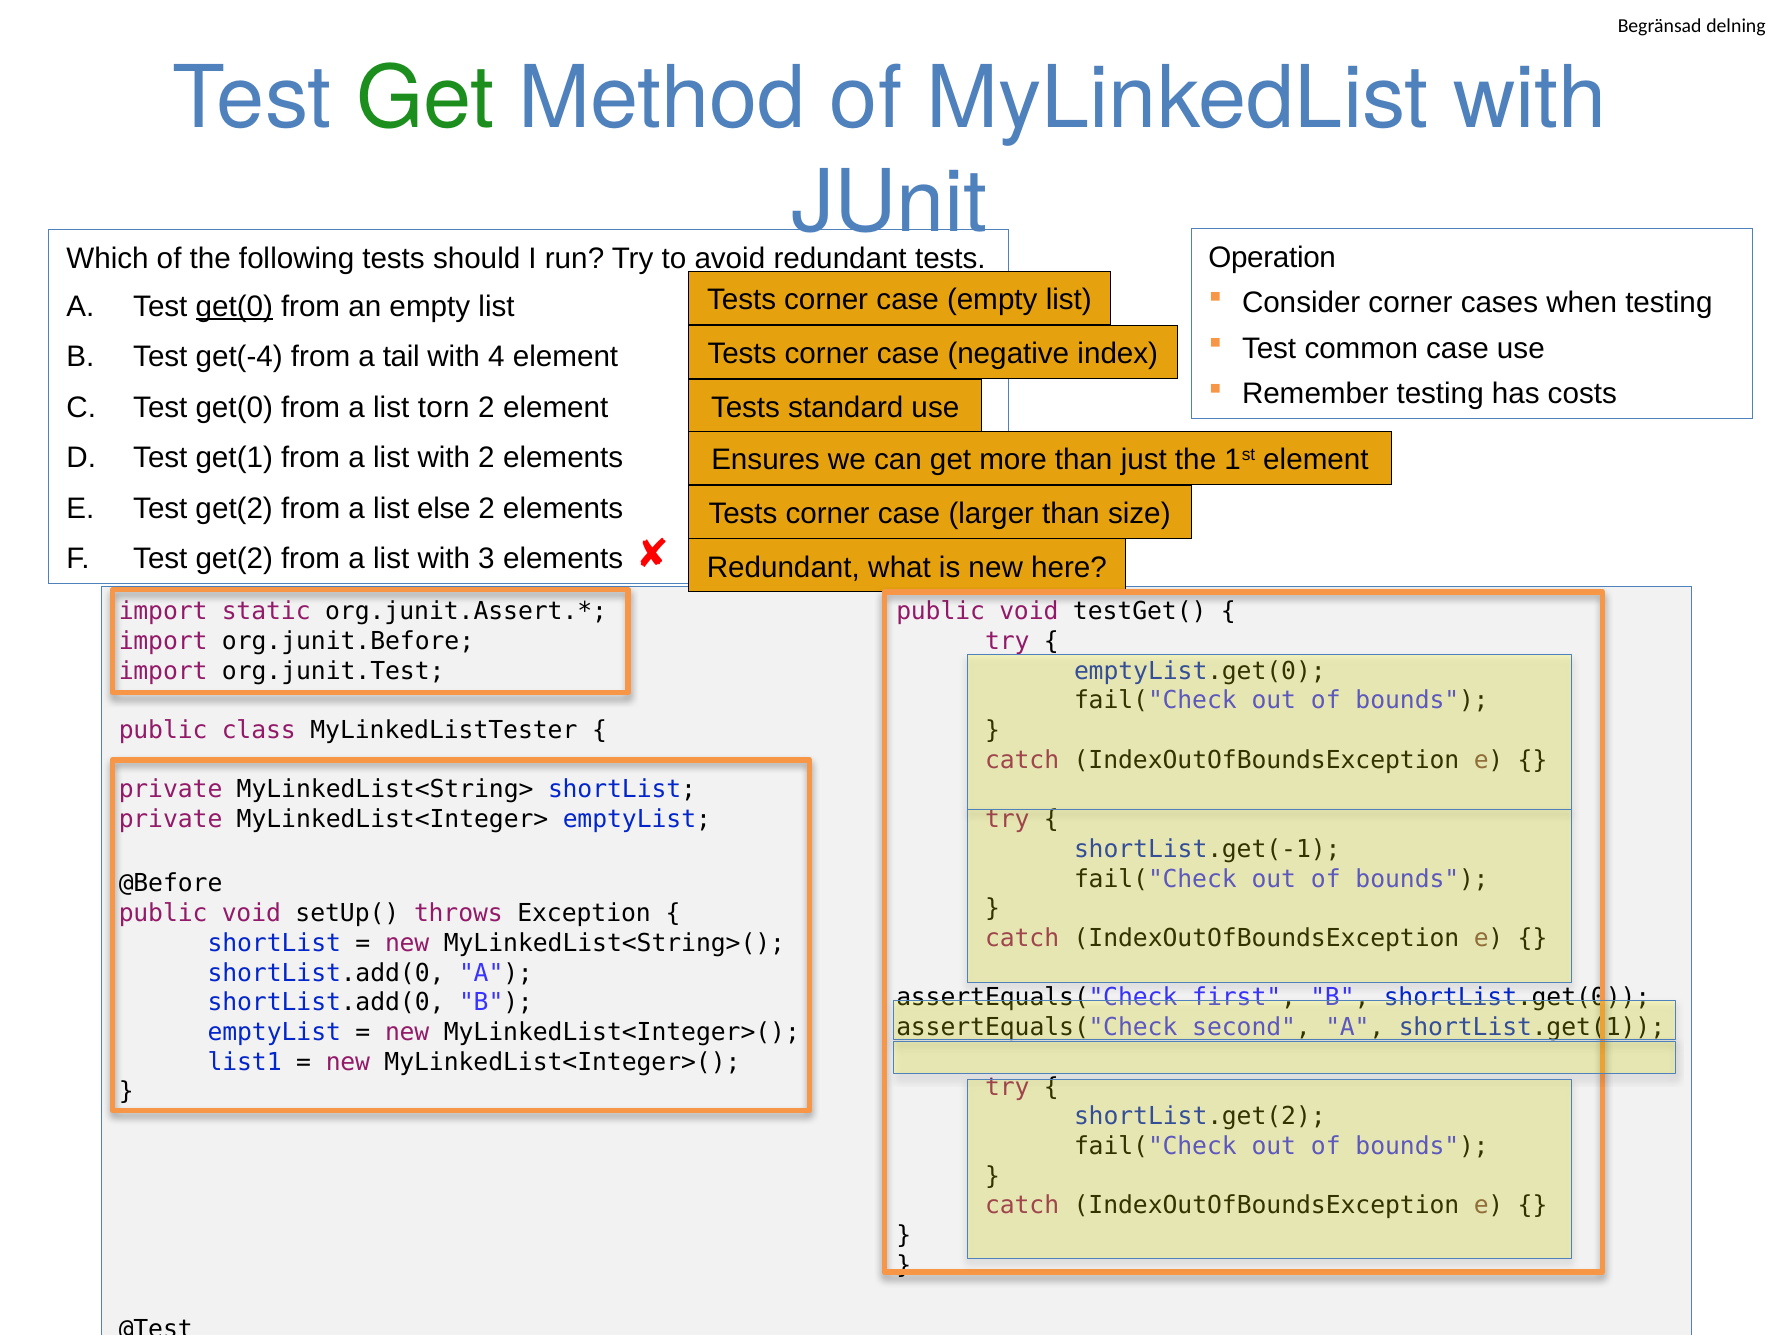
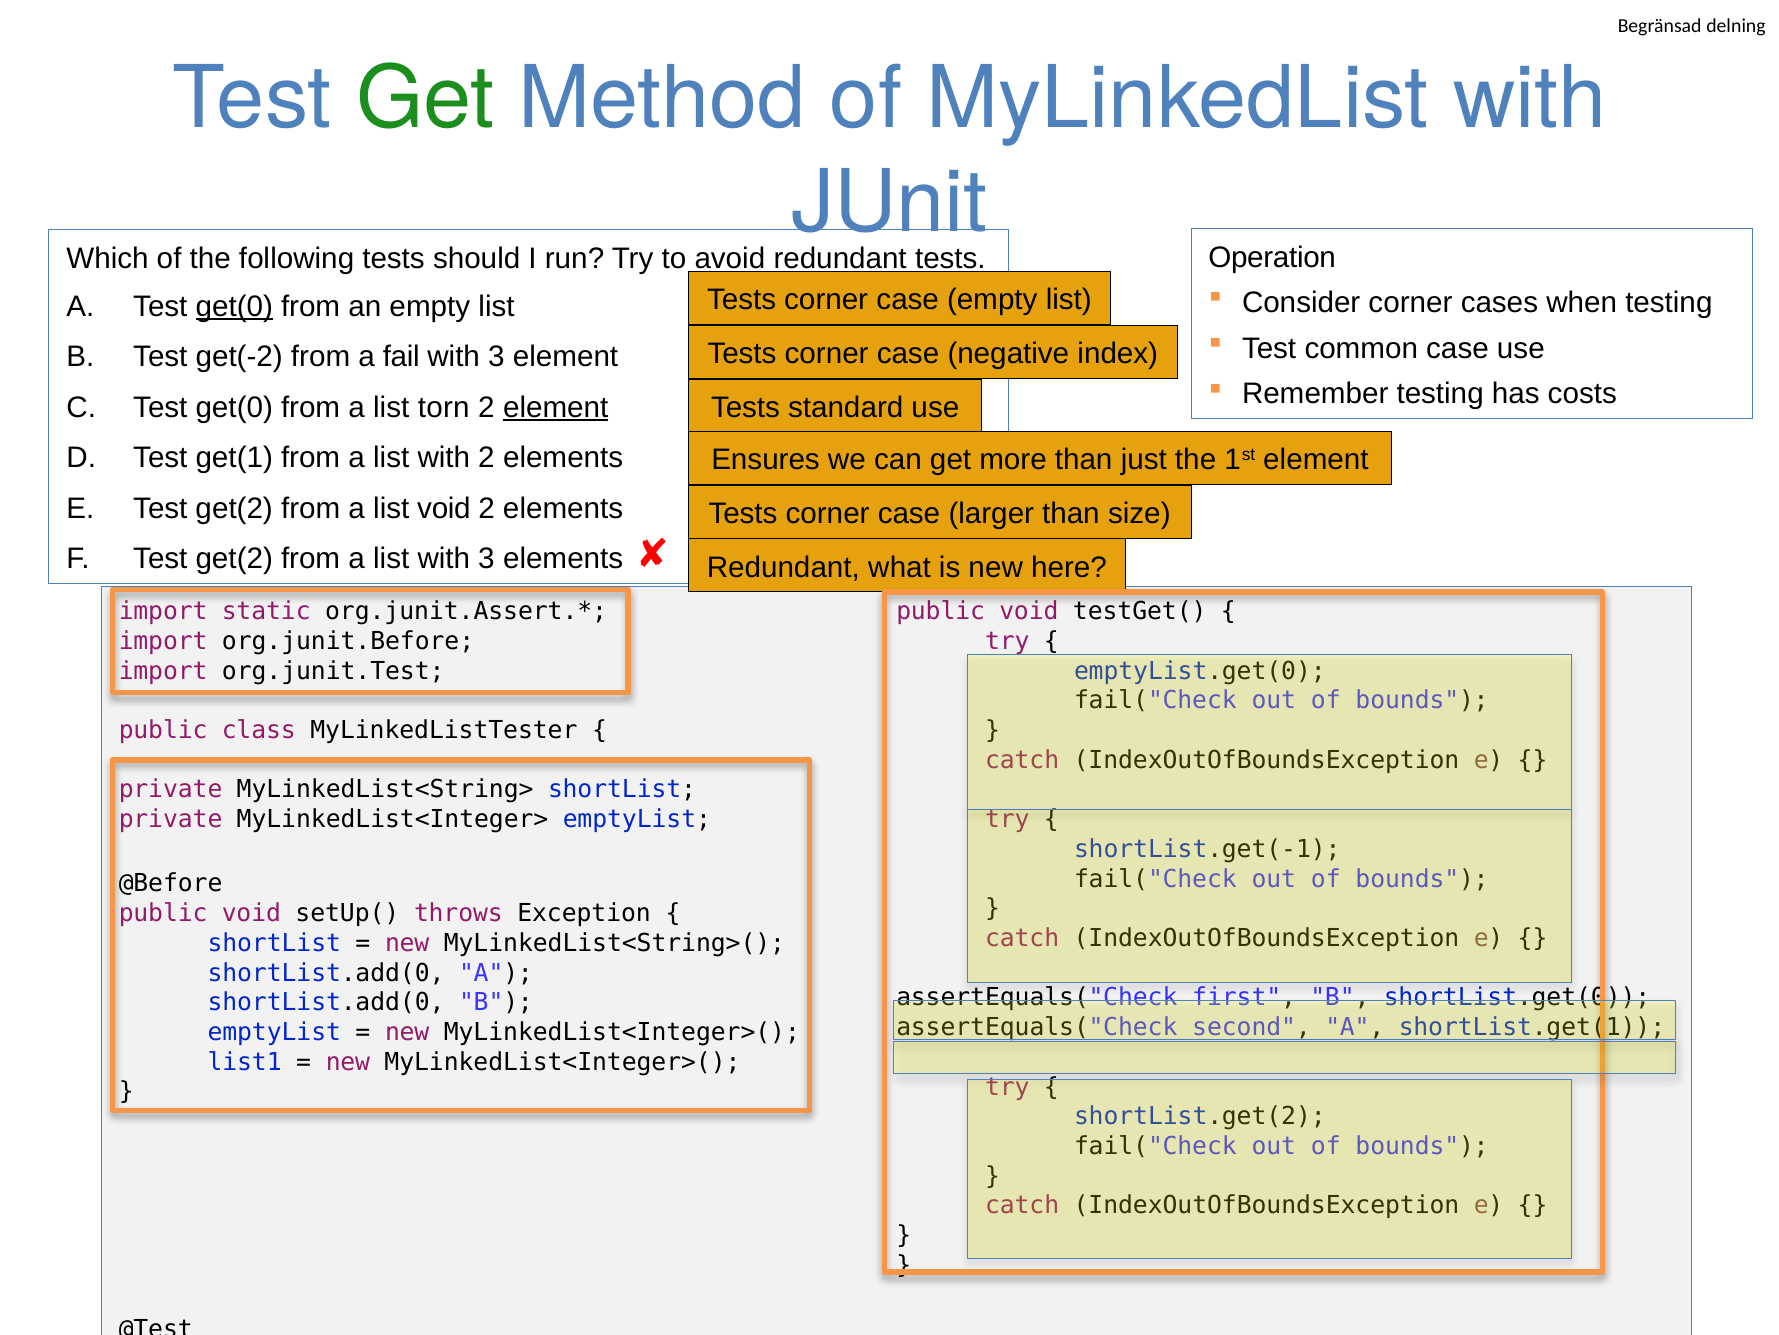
get(-4: get(-4 -> get(-2
tail: tail -> fail
4 at (496, 357): 4 -> 3
element at (556, 407) underline: none -> present
list else: else -> void
